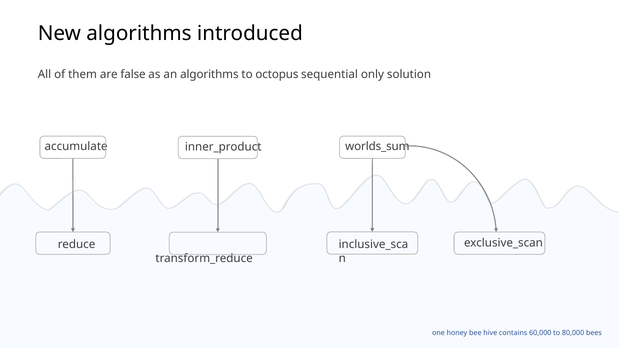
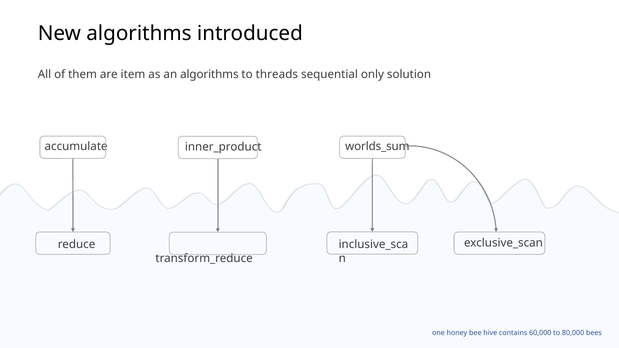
false: false -> item
octopus: octopus -> threads
